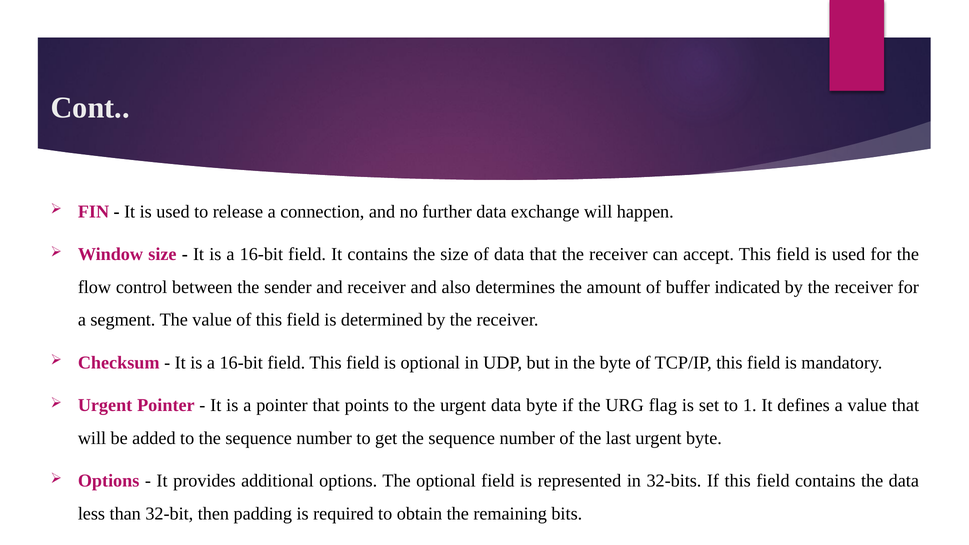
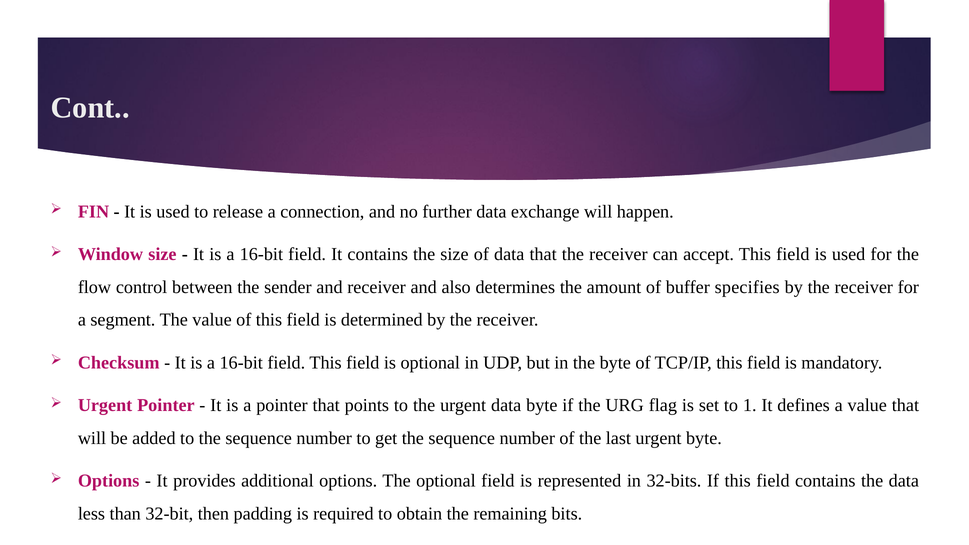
indicated: indicated -> specifies
